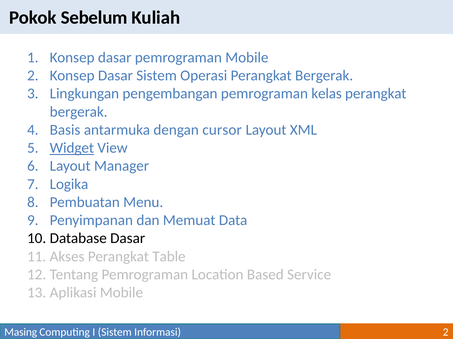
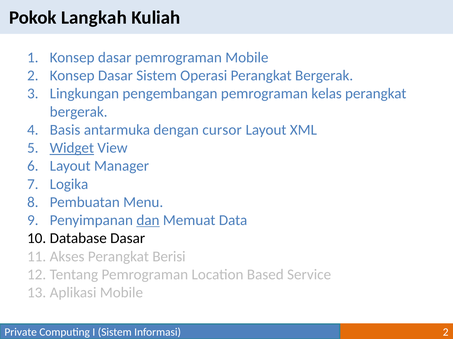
Sebelum: Sebelum -> Langkah
dan underline: none -> present
Table: Table -> Berisi
Masing: Masing -> Private
